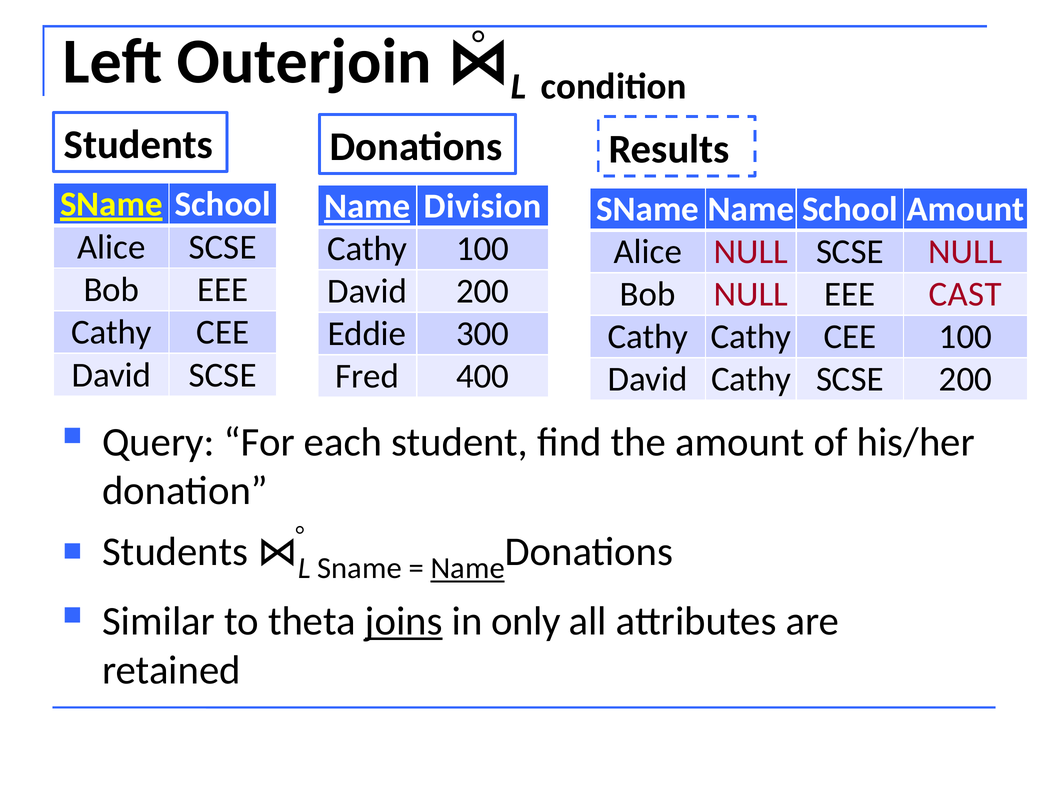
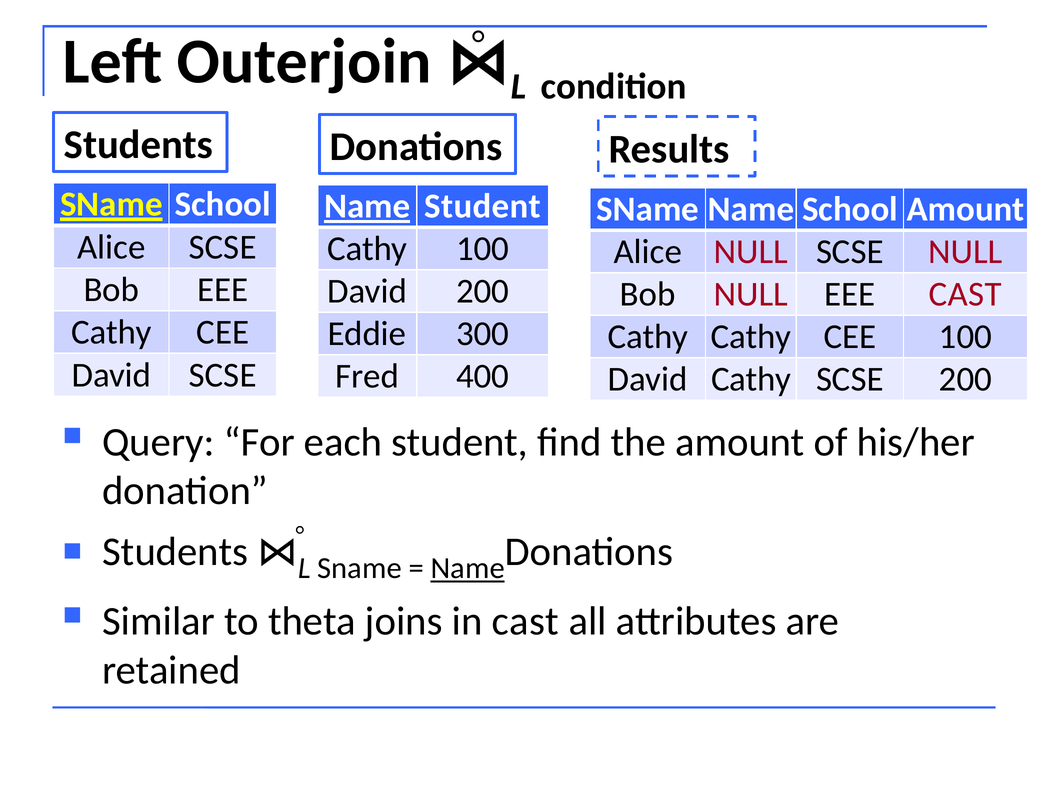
Name Division: Division -> Student
joins underline: present -> none
in only: only -> cast
